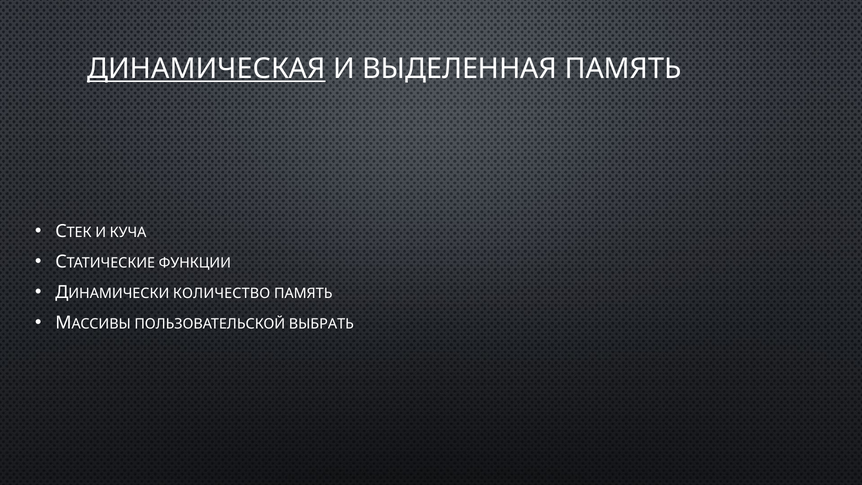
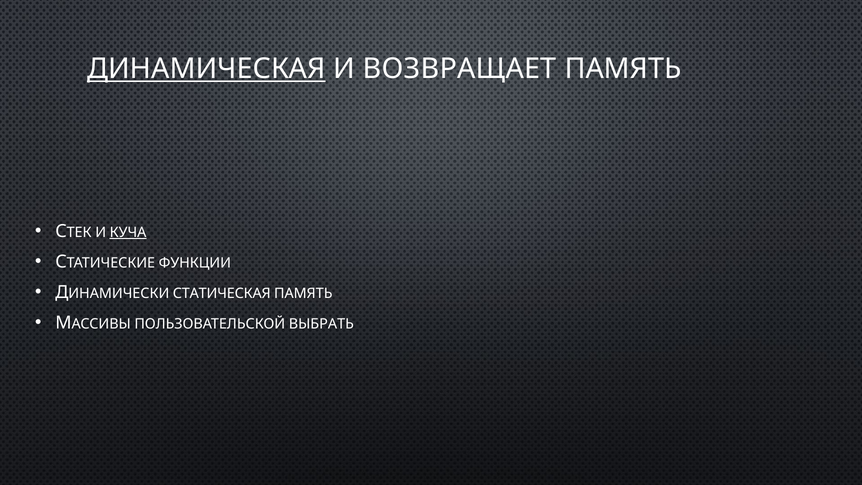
ВЫДЕЛЕННАЯ: ВЫДЕЛЕННАЯ -> ВОЗВРАЩАЕТ
КУЧА underline: none -> present
КОЛИЧЕСТВО: КОЛИЧЕСТВО -> СТАТИЧЕСКАЯ
